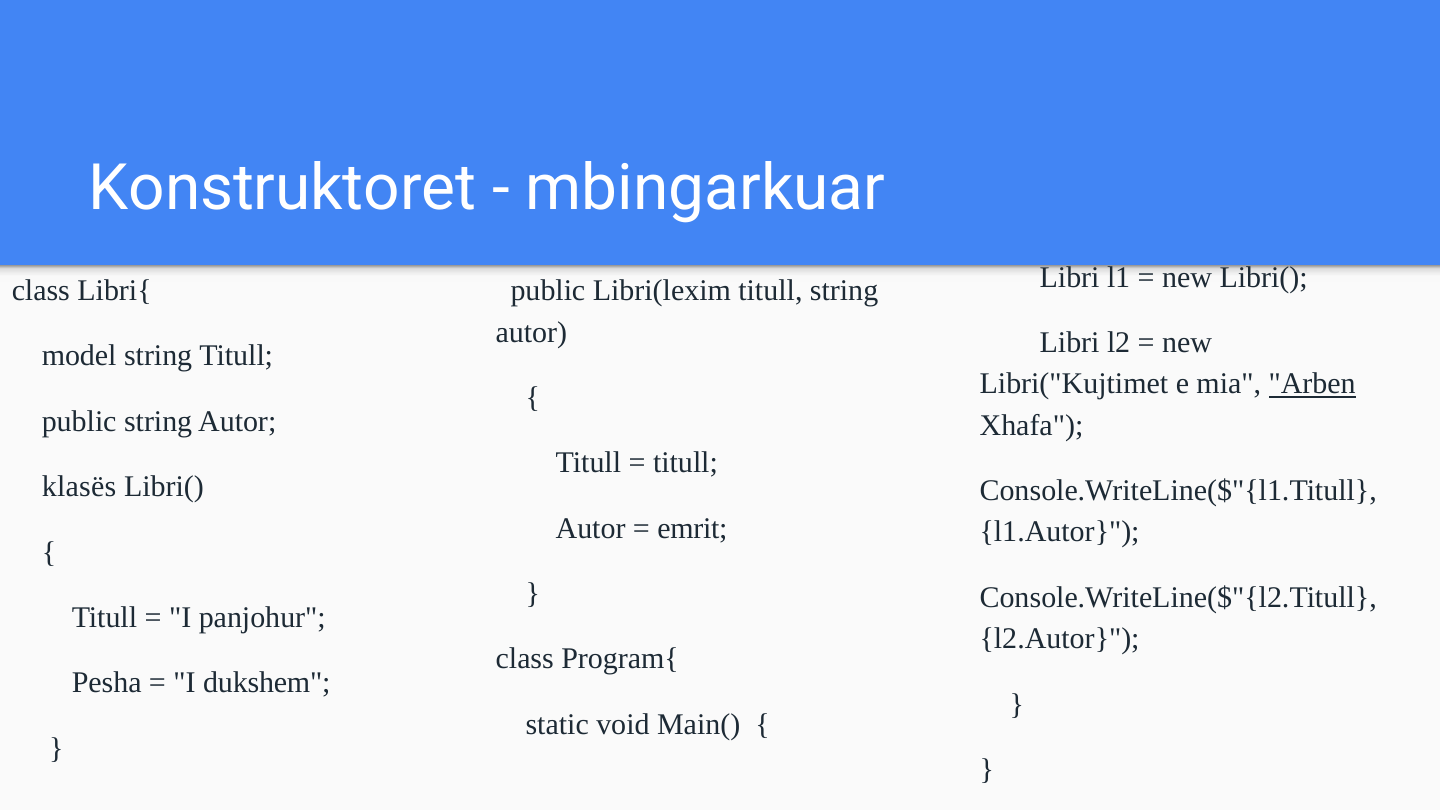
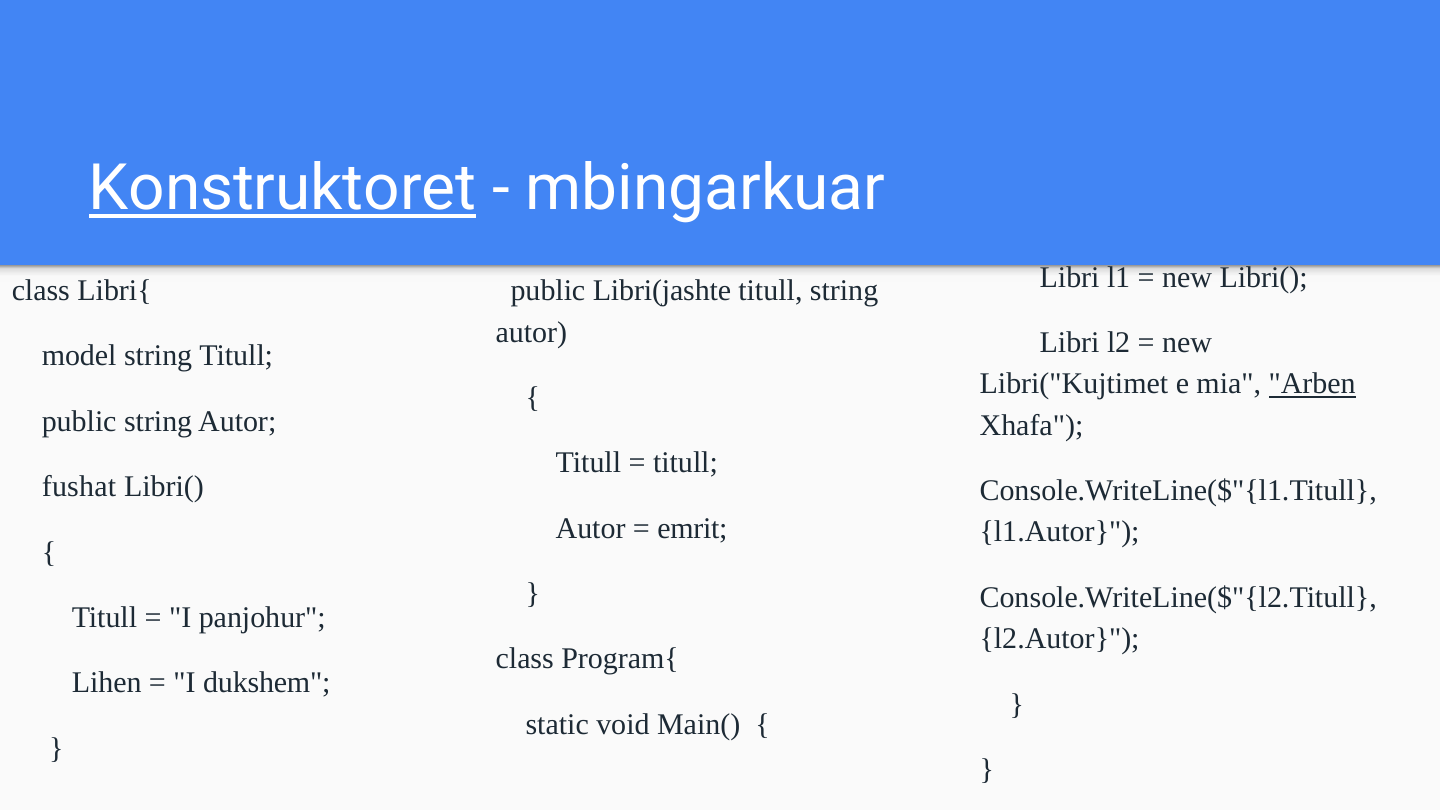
Konstruktoret underline: none -> present
Libri(lexim: Libri(lexim -> Libri(jashte
klasës: klasës -> fushat
Pesha: Pesha -> Lihen
